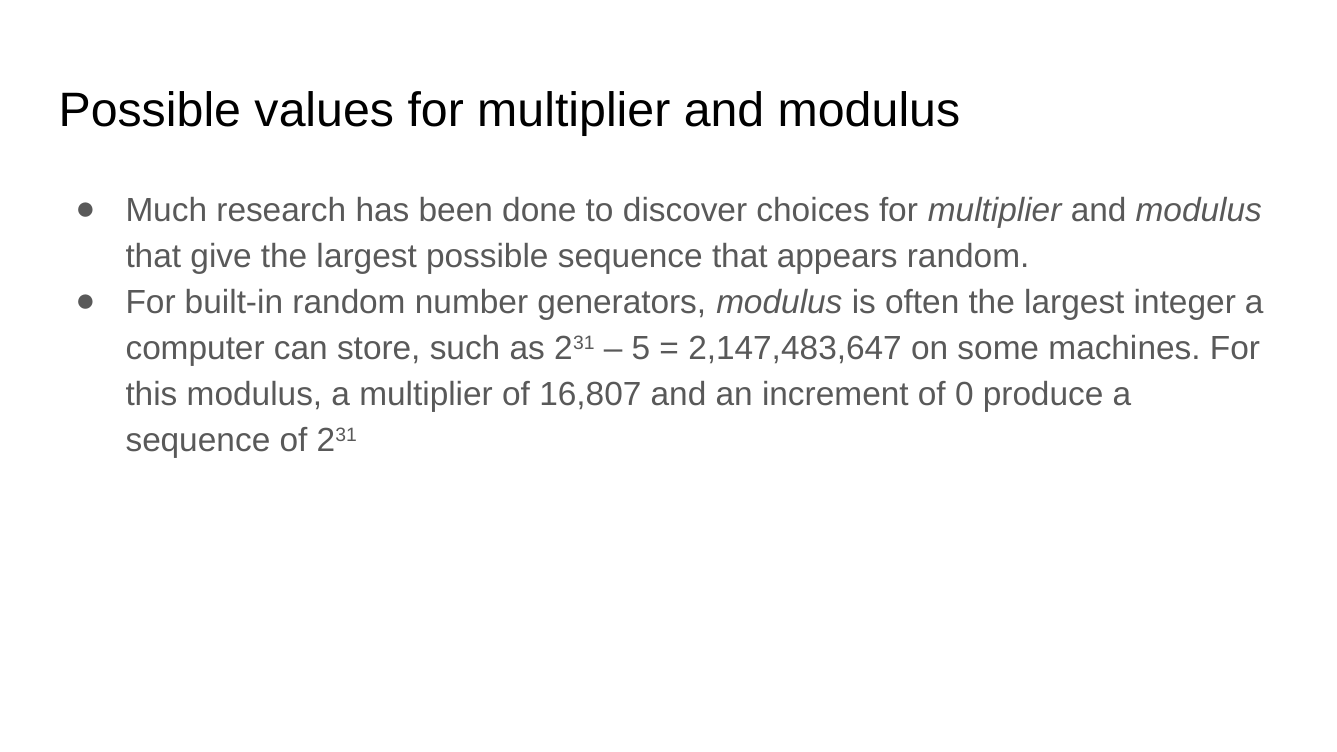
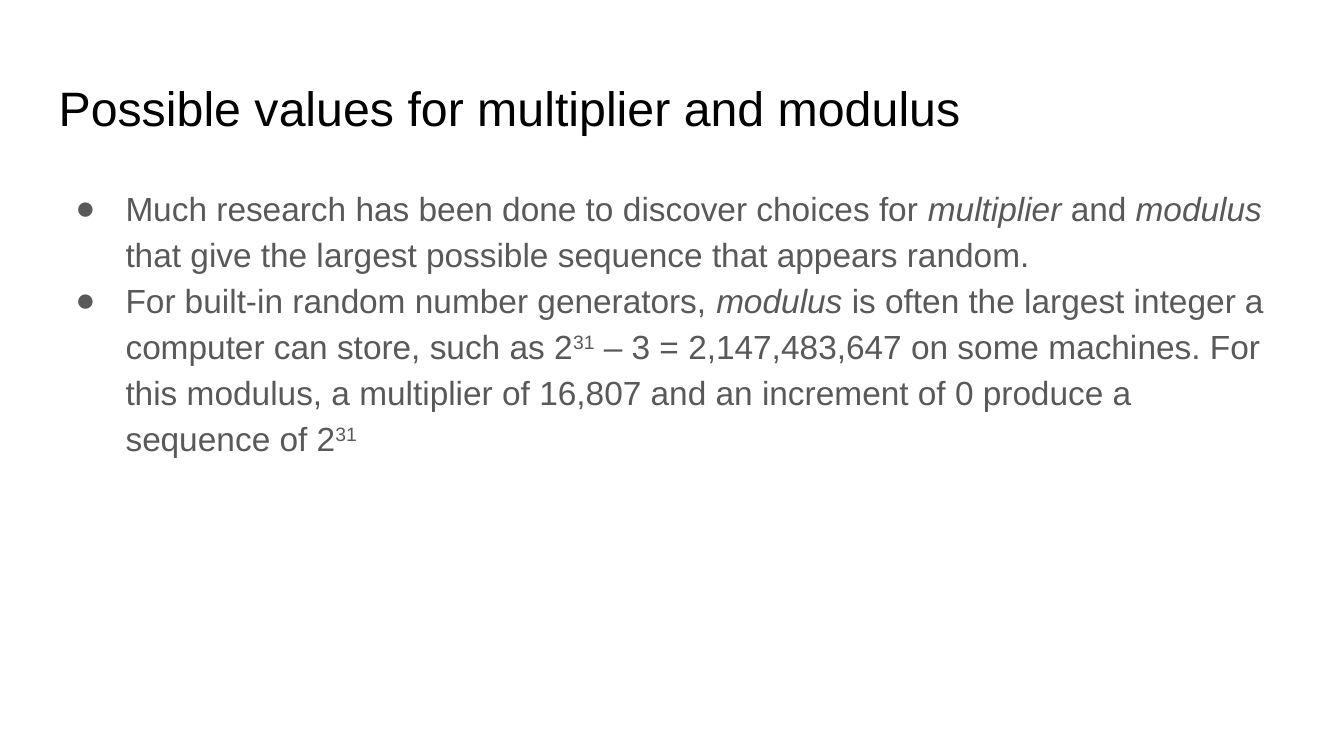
5: 5 -> 3
